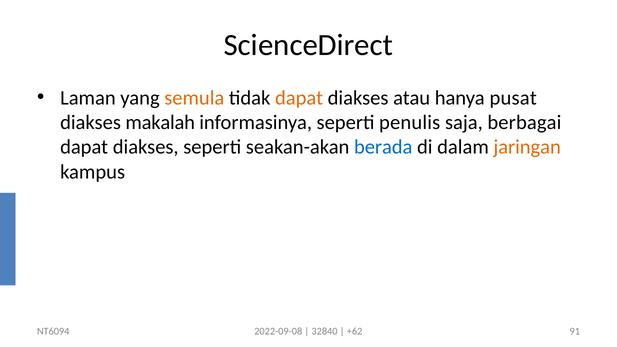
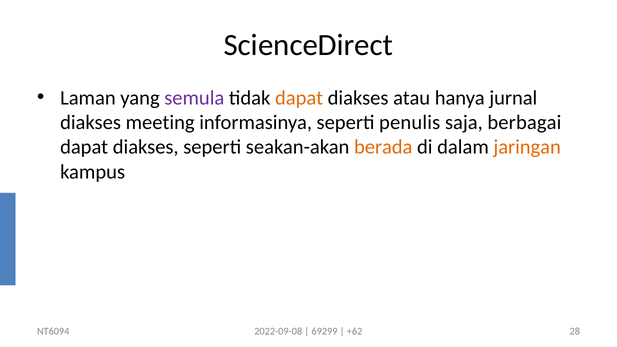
semula colour: orange -> purple
pusat: pusat -> jurnal
makalah: makalah -> meeting
berada colour: blue -> orange
32840: 32840 -> 69299
91: 91 -> 28
